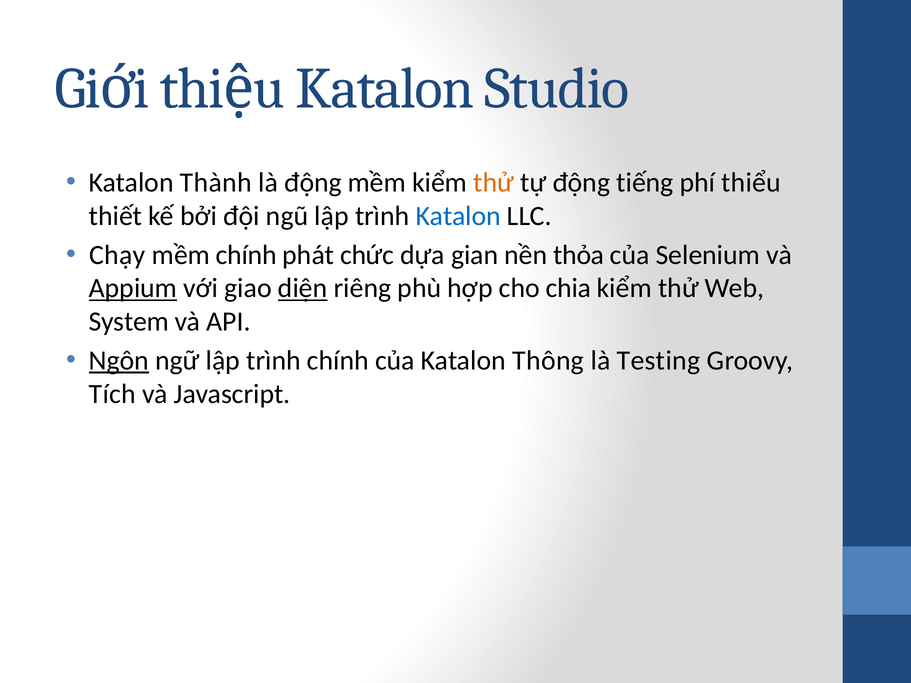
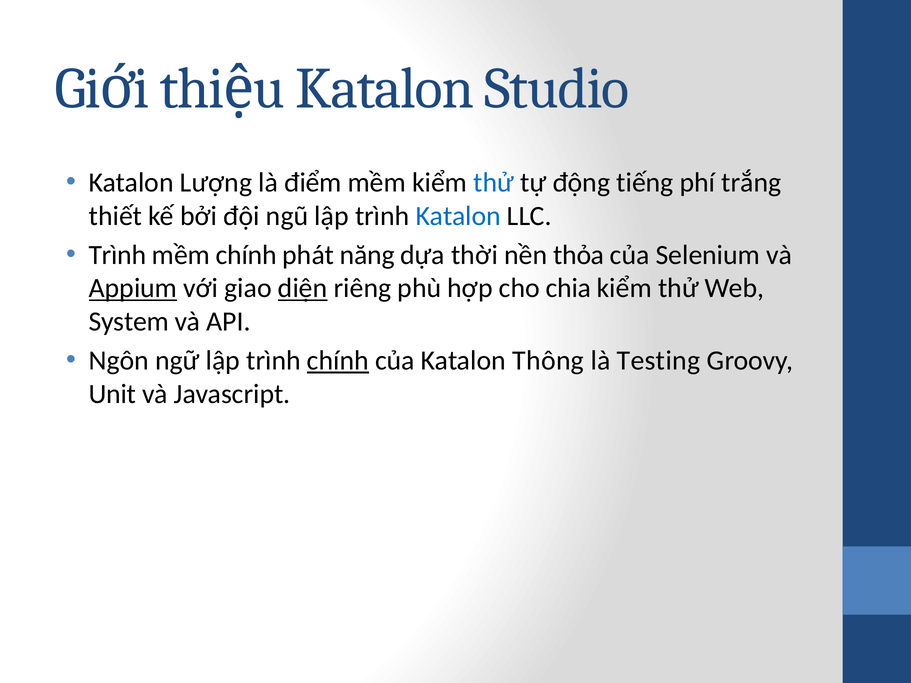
Thành: Thành -> Lượng
là động: động -> điểm
thử at (494, 183) colour: orange -> blue
thiểu: thiểu -> trắng
Chạy at (117, 255): Chạy -> Trình
chức: chức -> năng
gian: gian -> thời
Ngôn underline: present -> none
chính at (338, 361) underline: none -> present
Tích: Tích -> Unit
